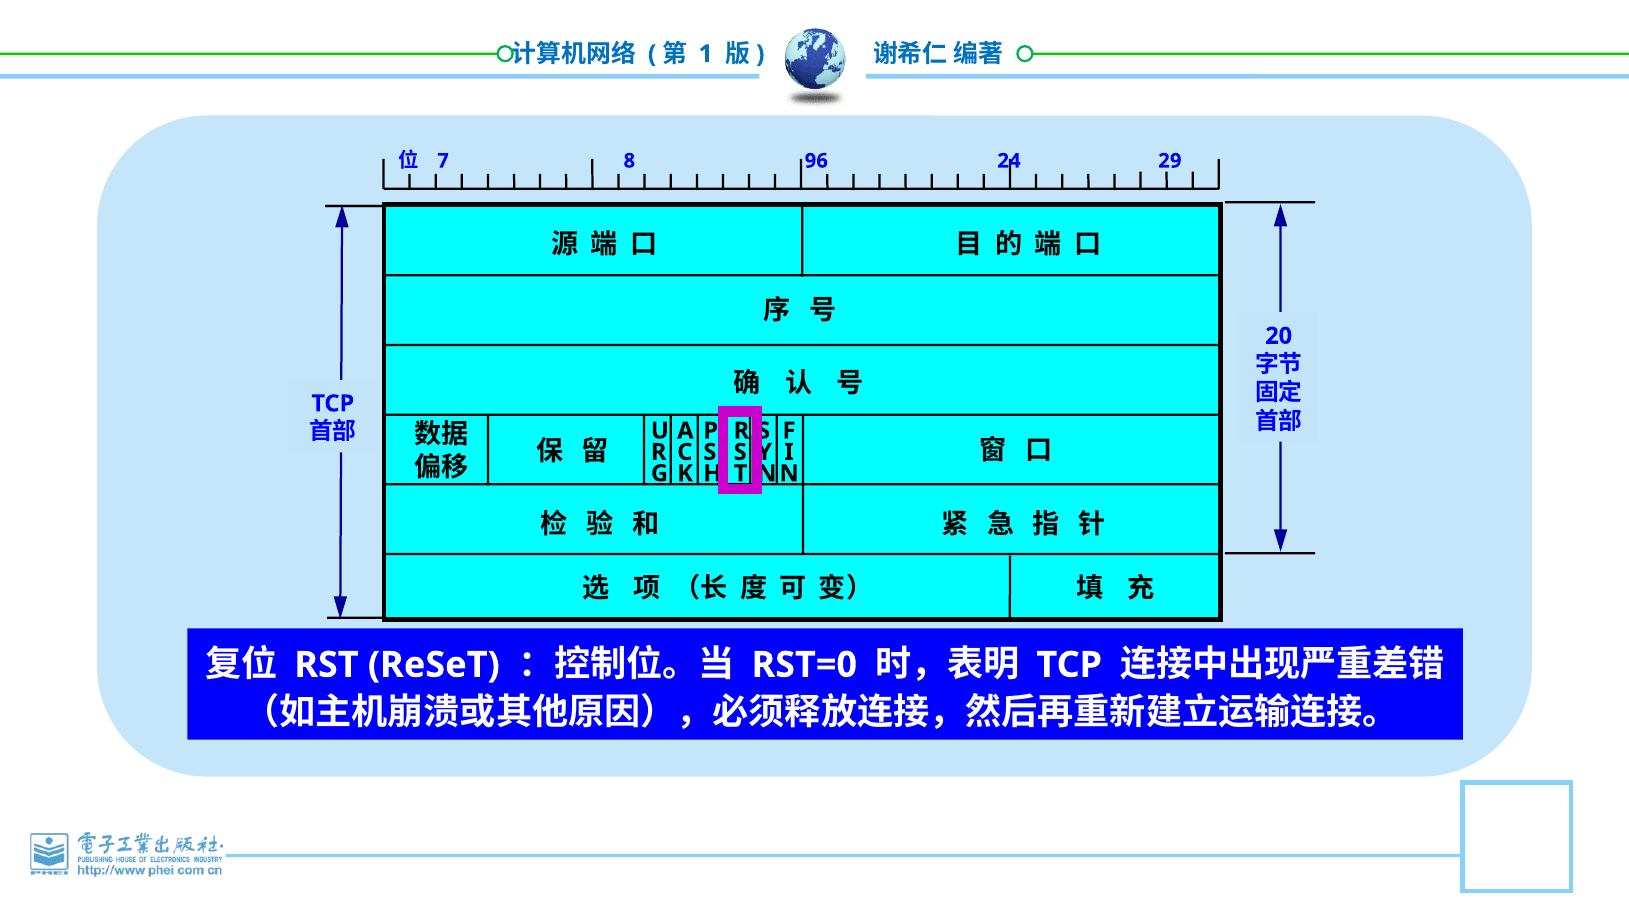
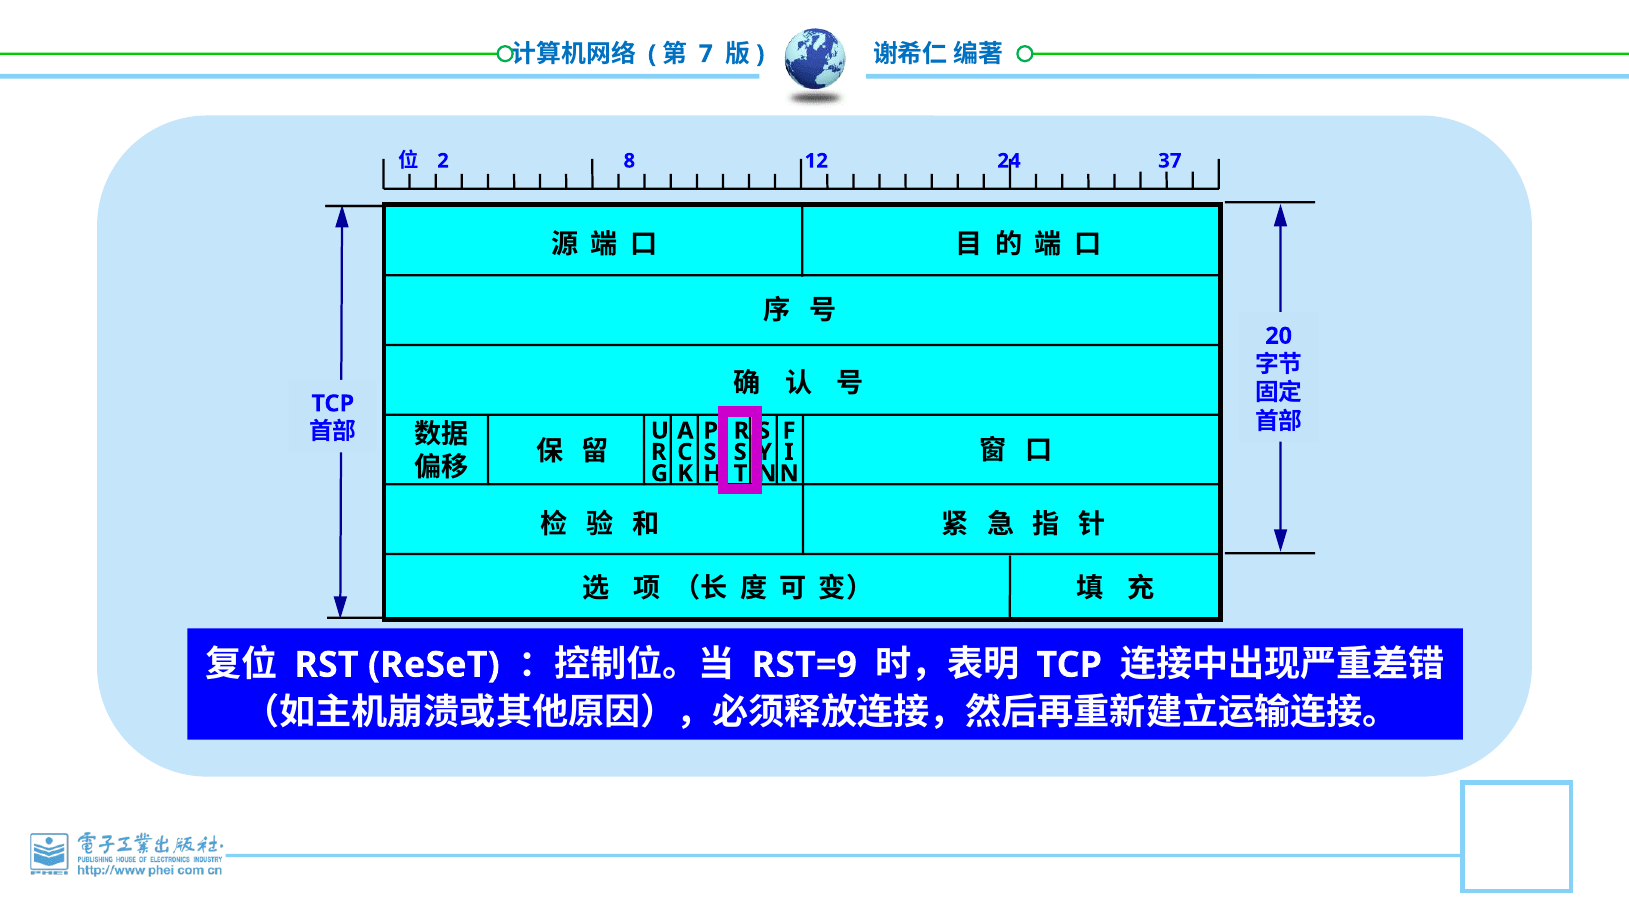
1: 1 -> 7
7: 7 -> 2
96: 96 -> 12
29: 29 -> 37
RST=0: RST=0 -> RST=9
